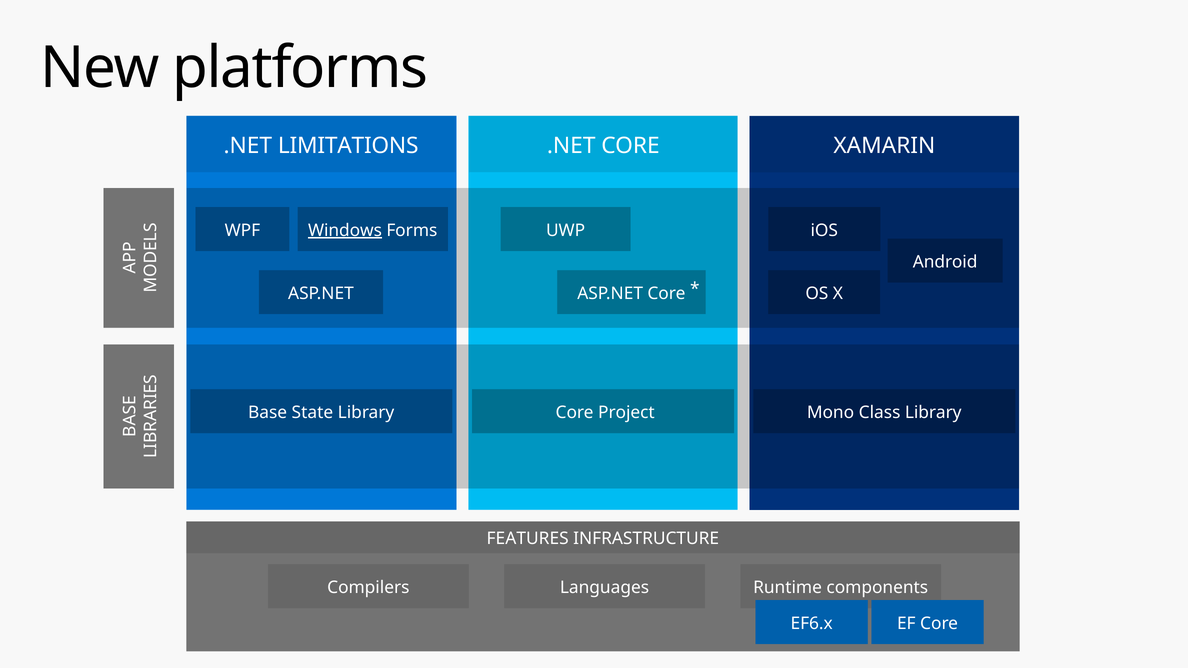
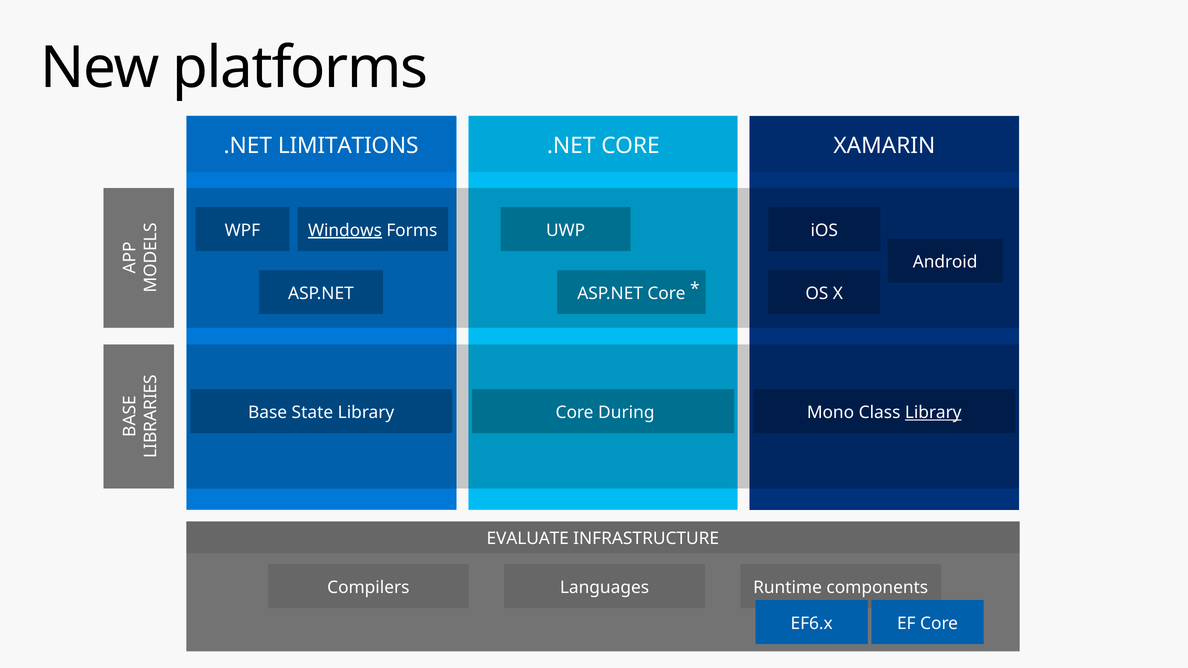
Project: Project -> During
Library at (933, 412) underline: none -> present
FEATURES: FEATURES -> EVALUATE
